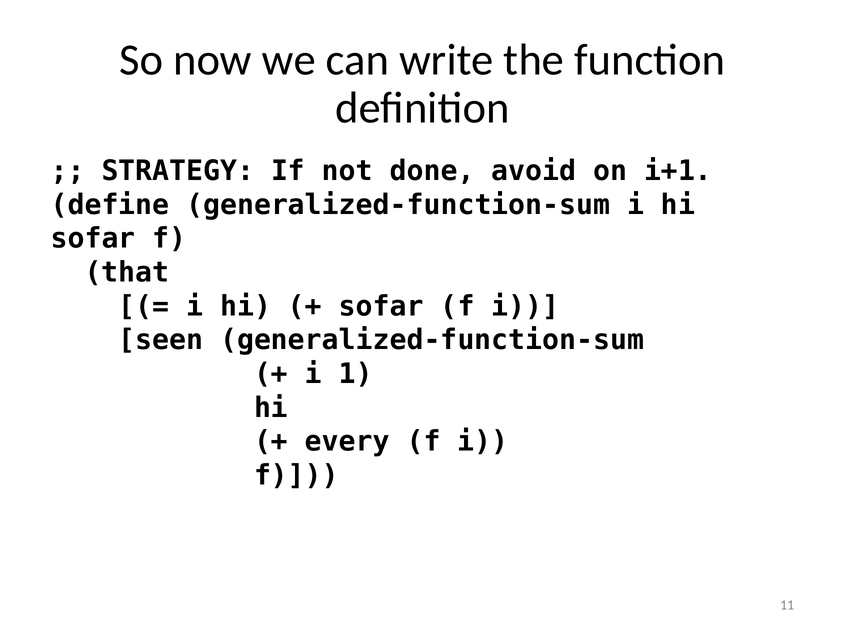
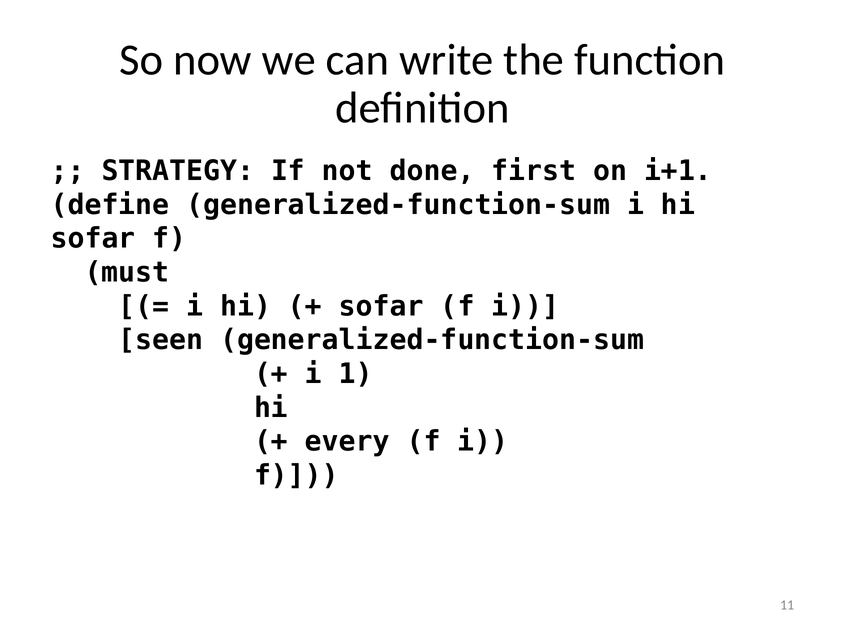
avoid: avoid -> first
that: that -> must
